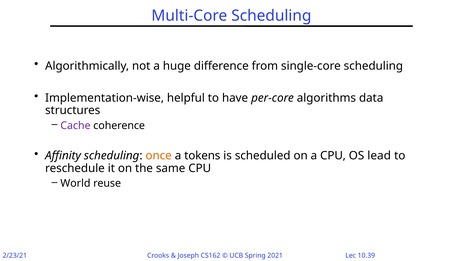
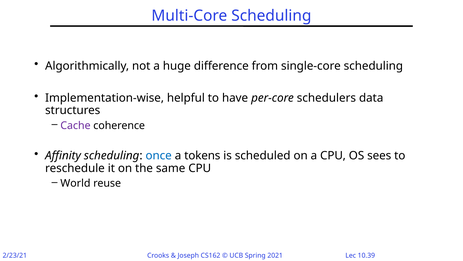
algorithms: algorithms -> schedulers
once colour: orange -> blue
lead: lead -> sees
